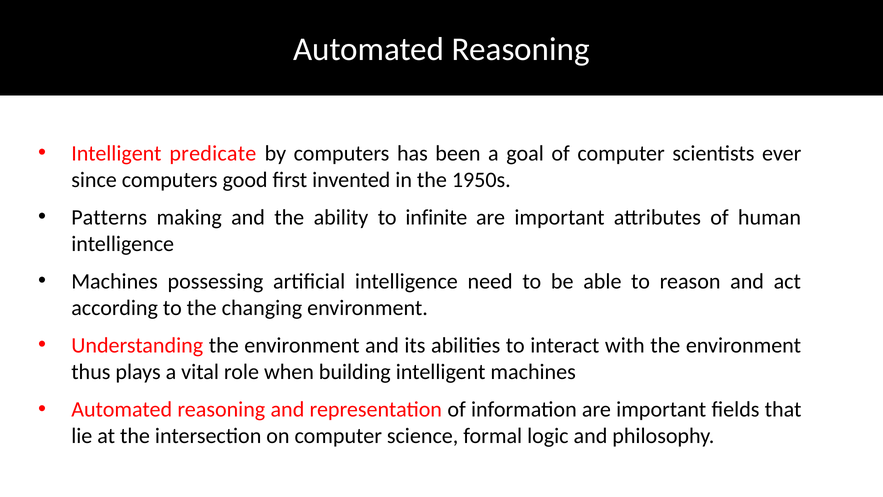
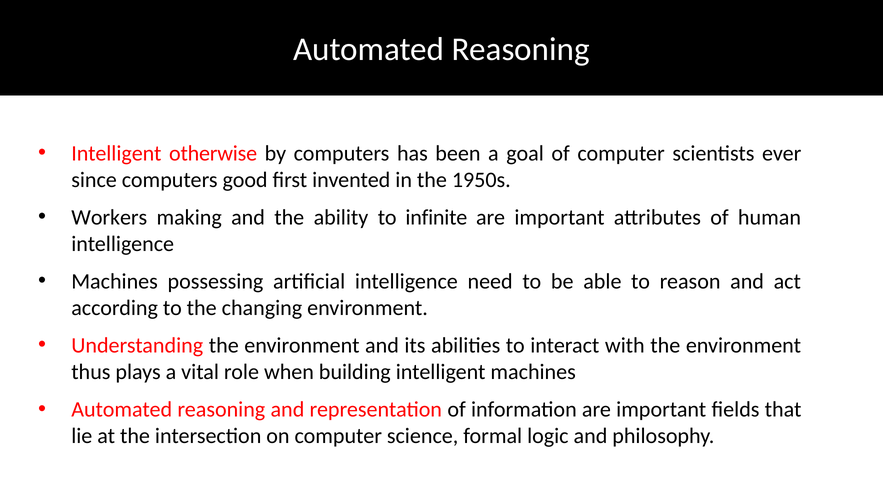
predicate: predicate -> otherwise
Patterns: Patterns -> Workers
